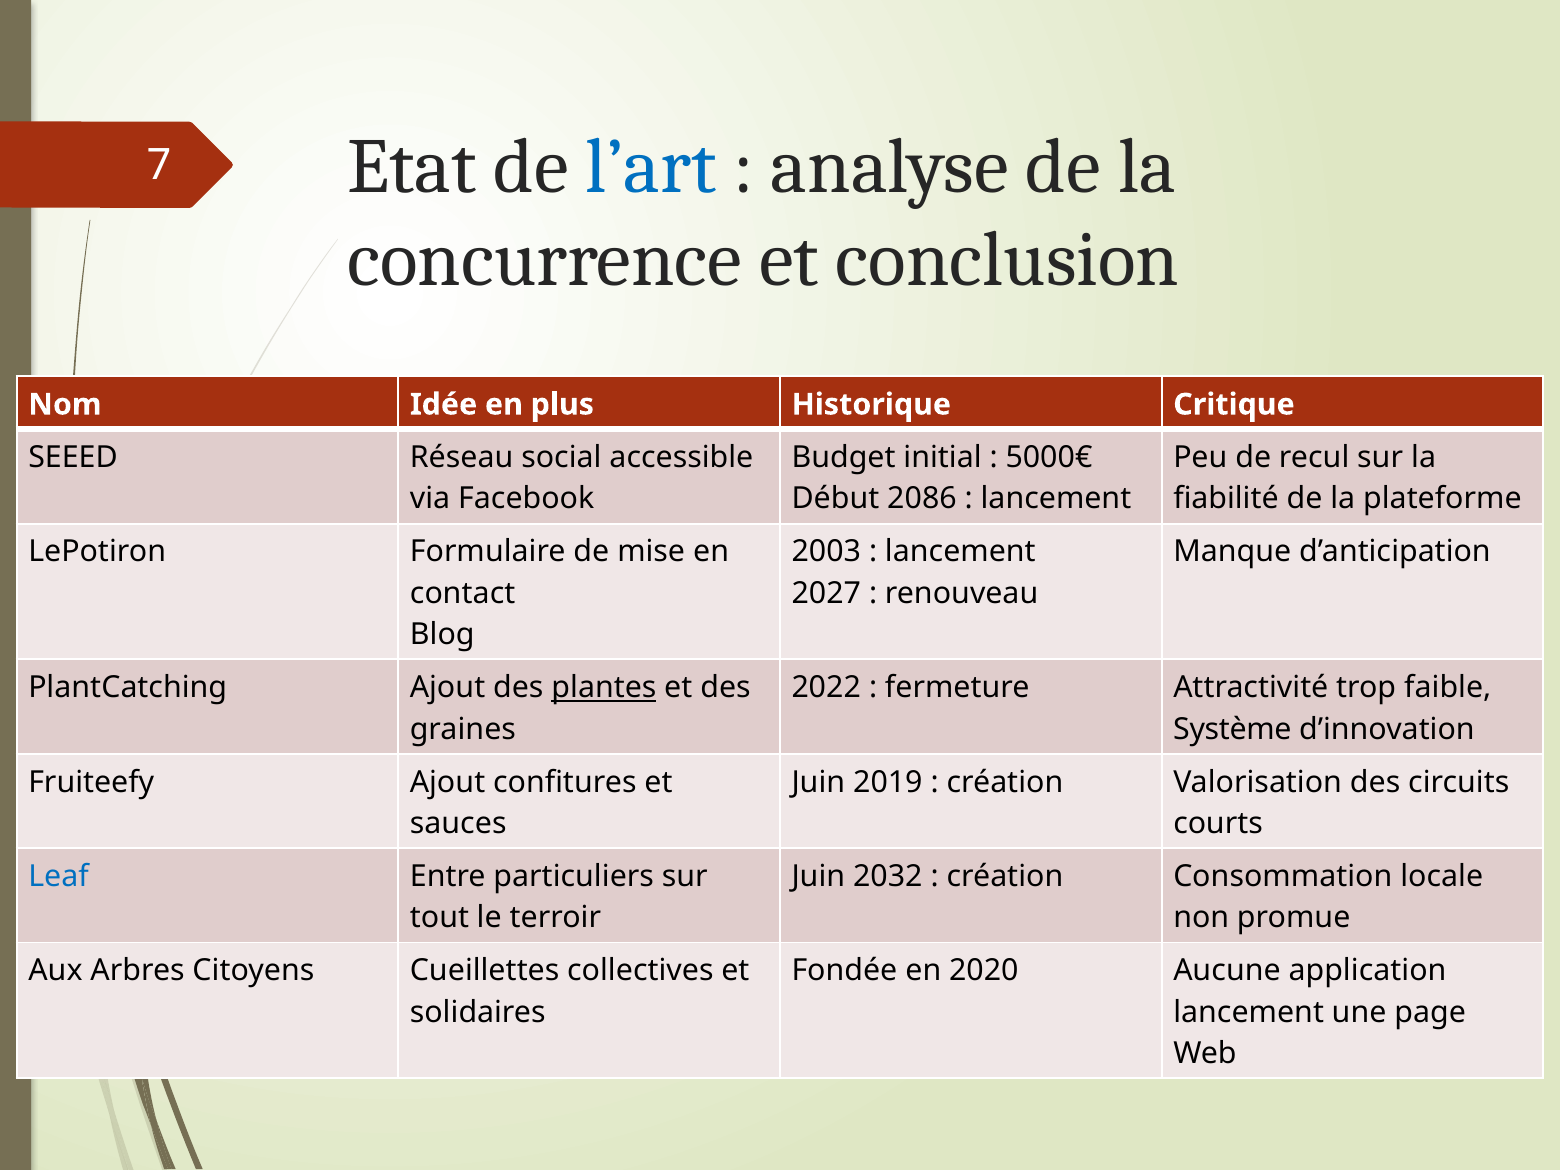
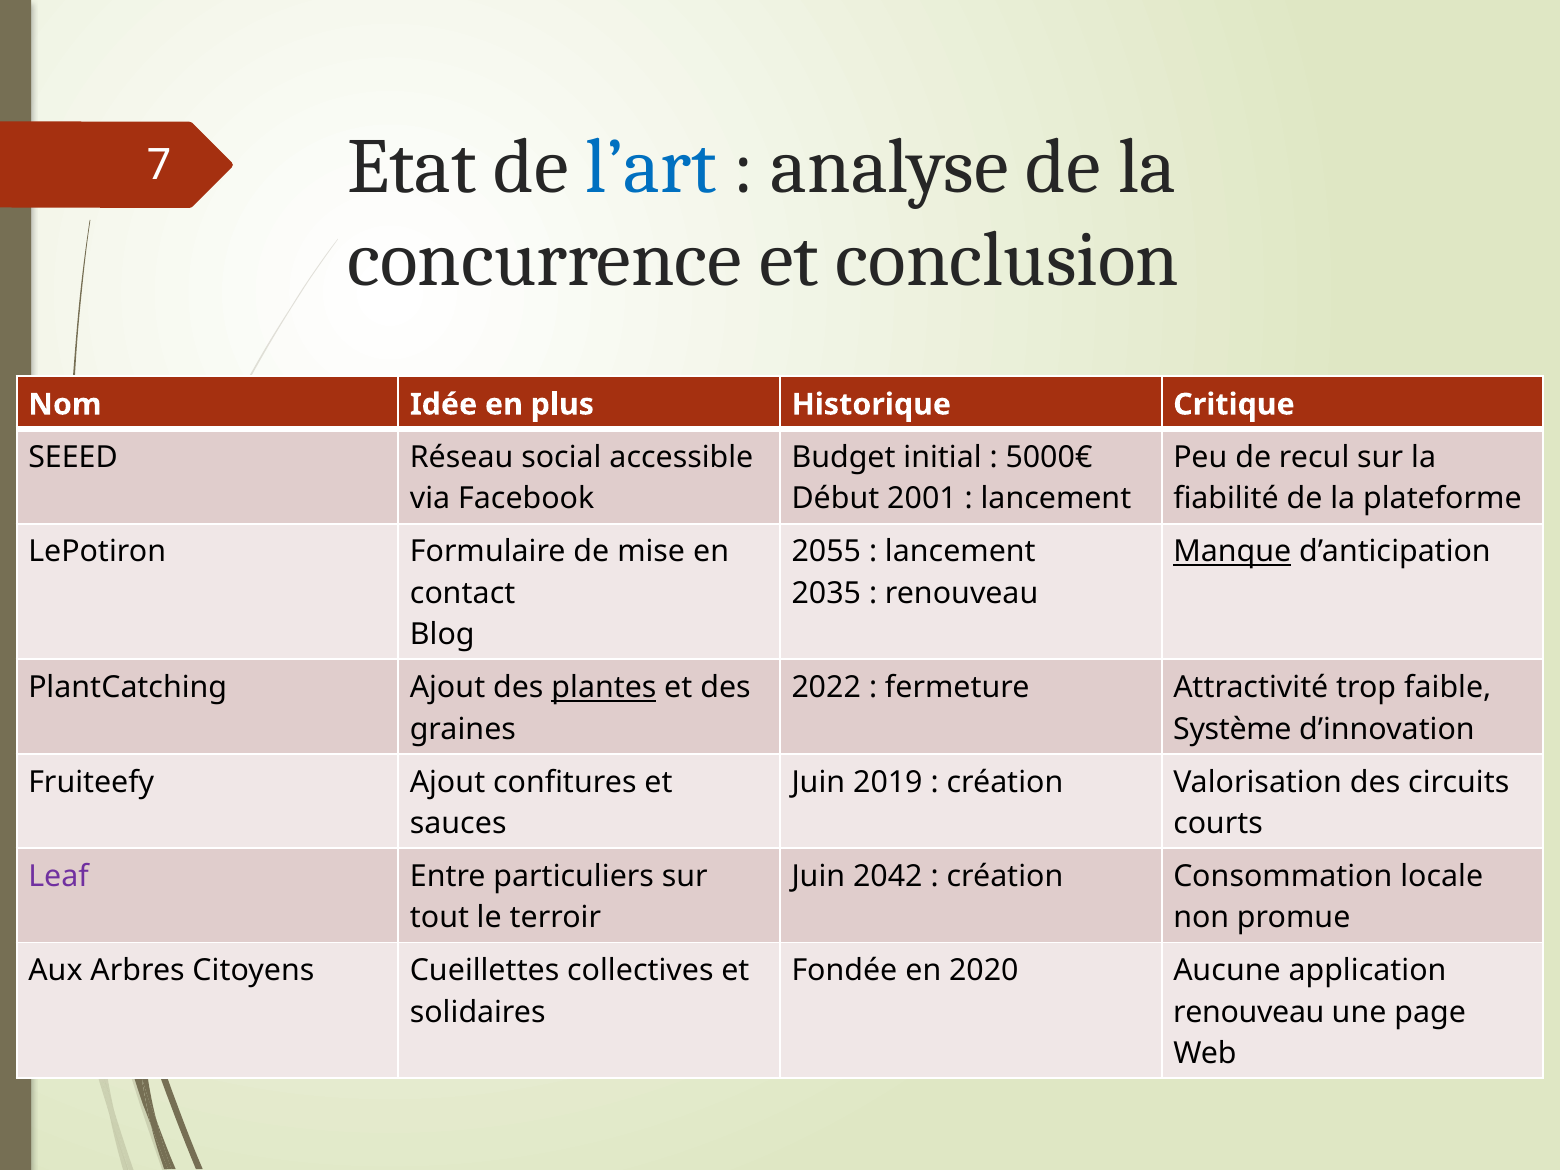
2086: 2086 -> 2001
2003: 2003 -> 2055
Manque underline: none -> present
2027: 2027 -> 2035
Leaf colour: blue -> purple
2032: 2032 -> 2042
lancement at (1249, 1012): lancement -> renouveau
